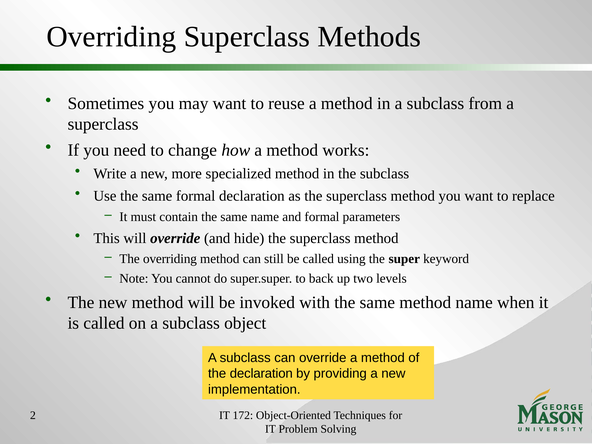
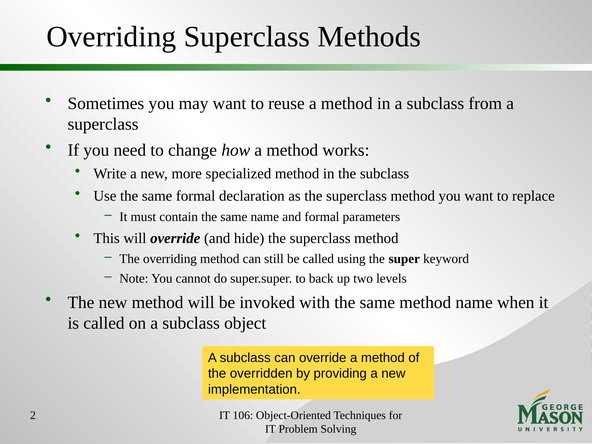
the declaration: declaration -> overridden
172: 172 -> 106
